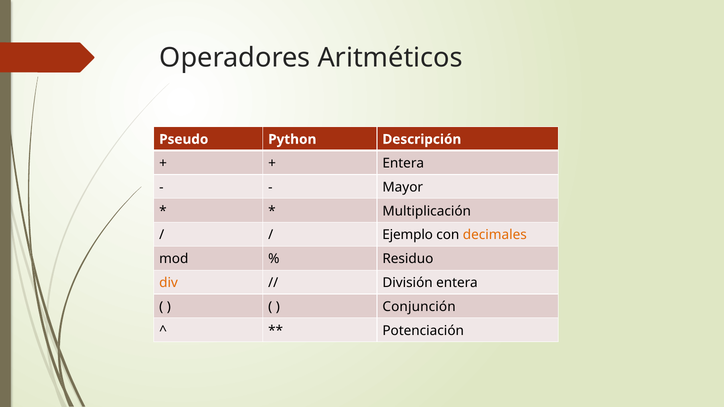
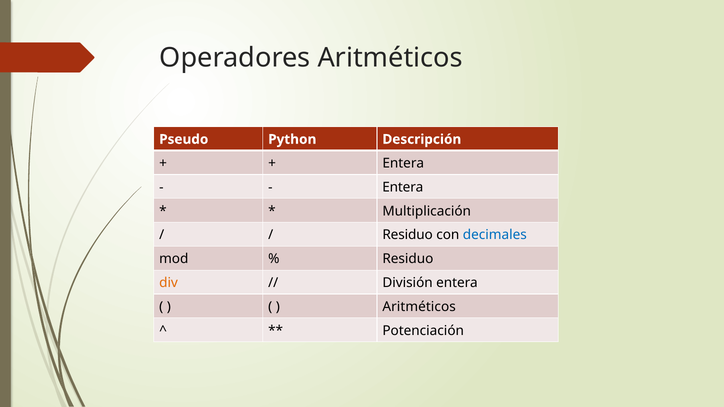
Mayor at (403, 187): Mayor -> Entera
Ejemplo at (408, 235): Ejemplo -> Residuo
decimales colour: orange -> blue
Conjunción at (419, 307): Conjunción -> Aritméticos
